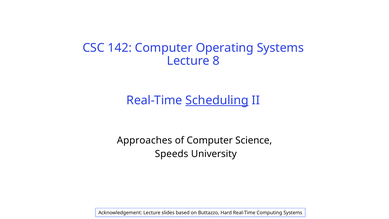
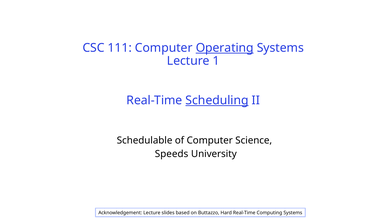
142: 142 -> 111
Operating underline: none -> present
8: 8 -> 1
Approaches: Approaches -> Schedulable
